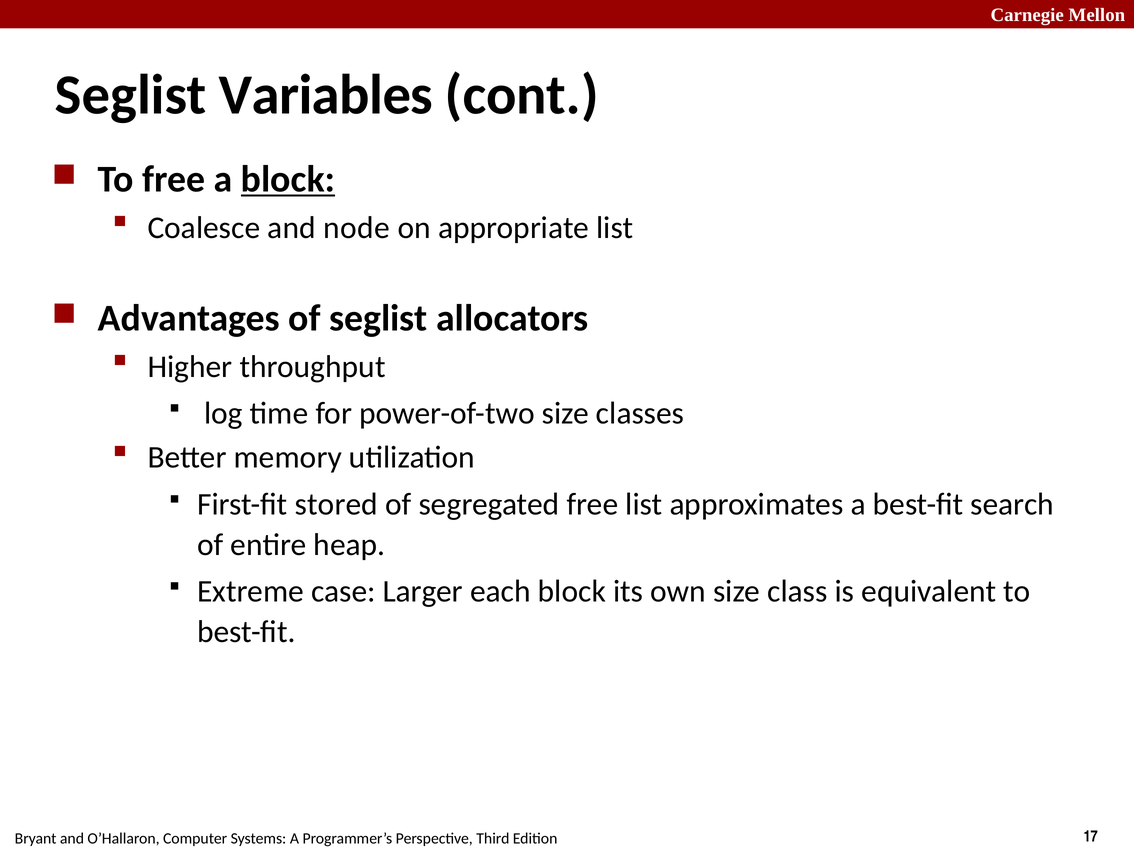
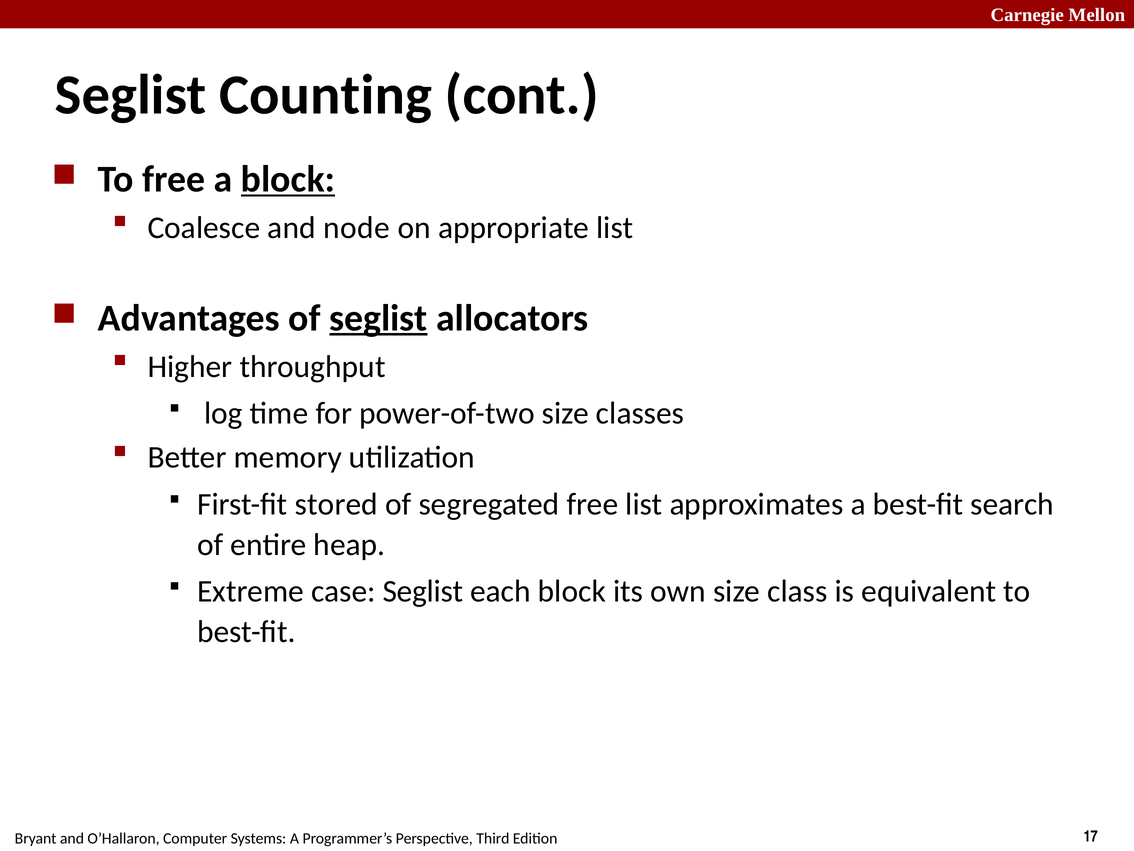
Variables: Variables -> Counting
seglist at (378, 318) underline: none -> present
case Larger: Larger -> Seglist
